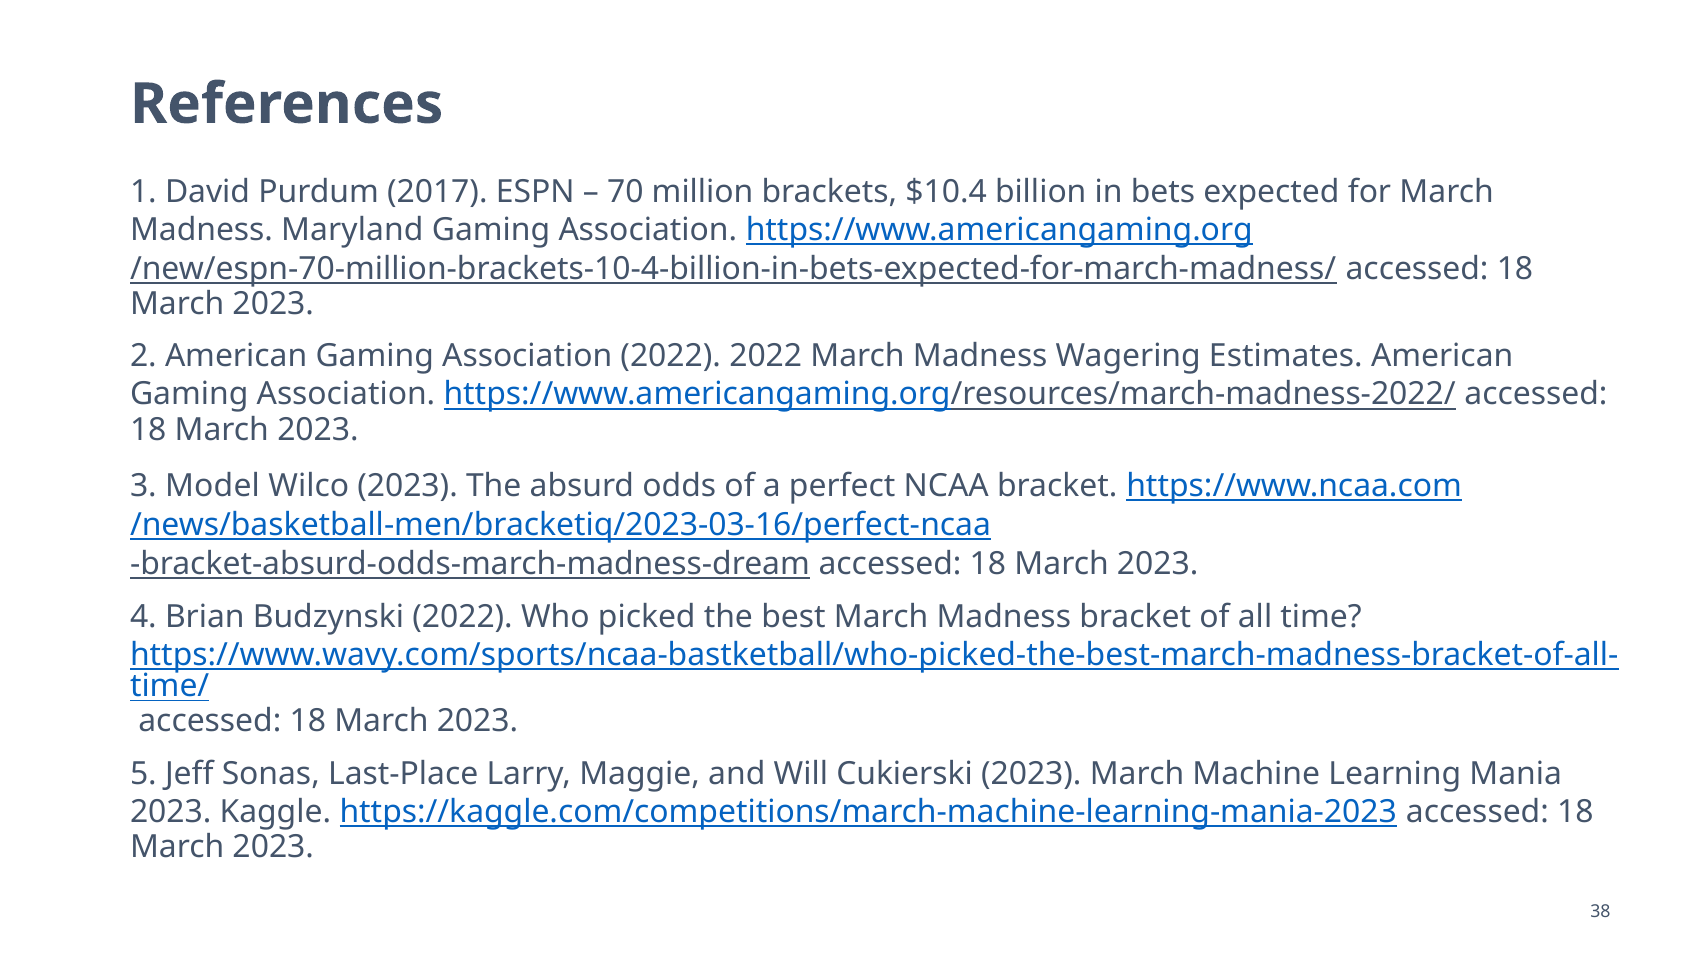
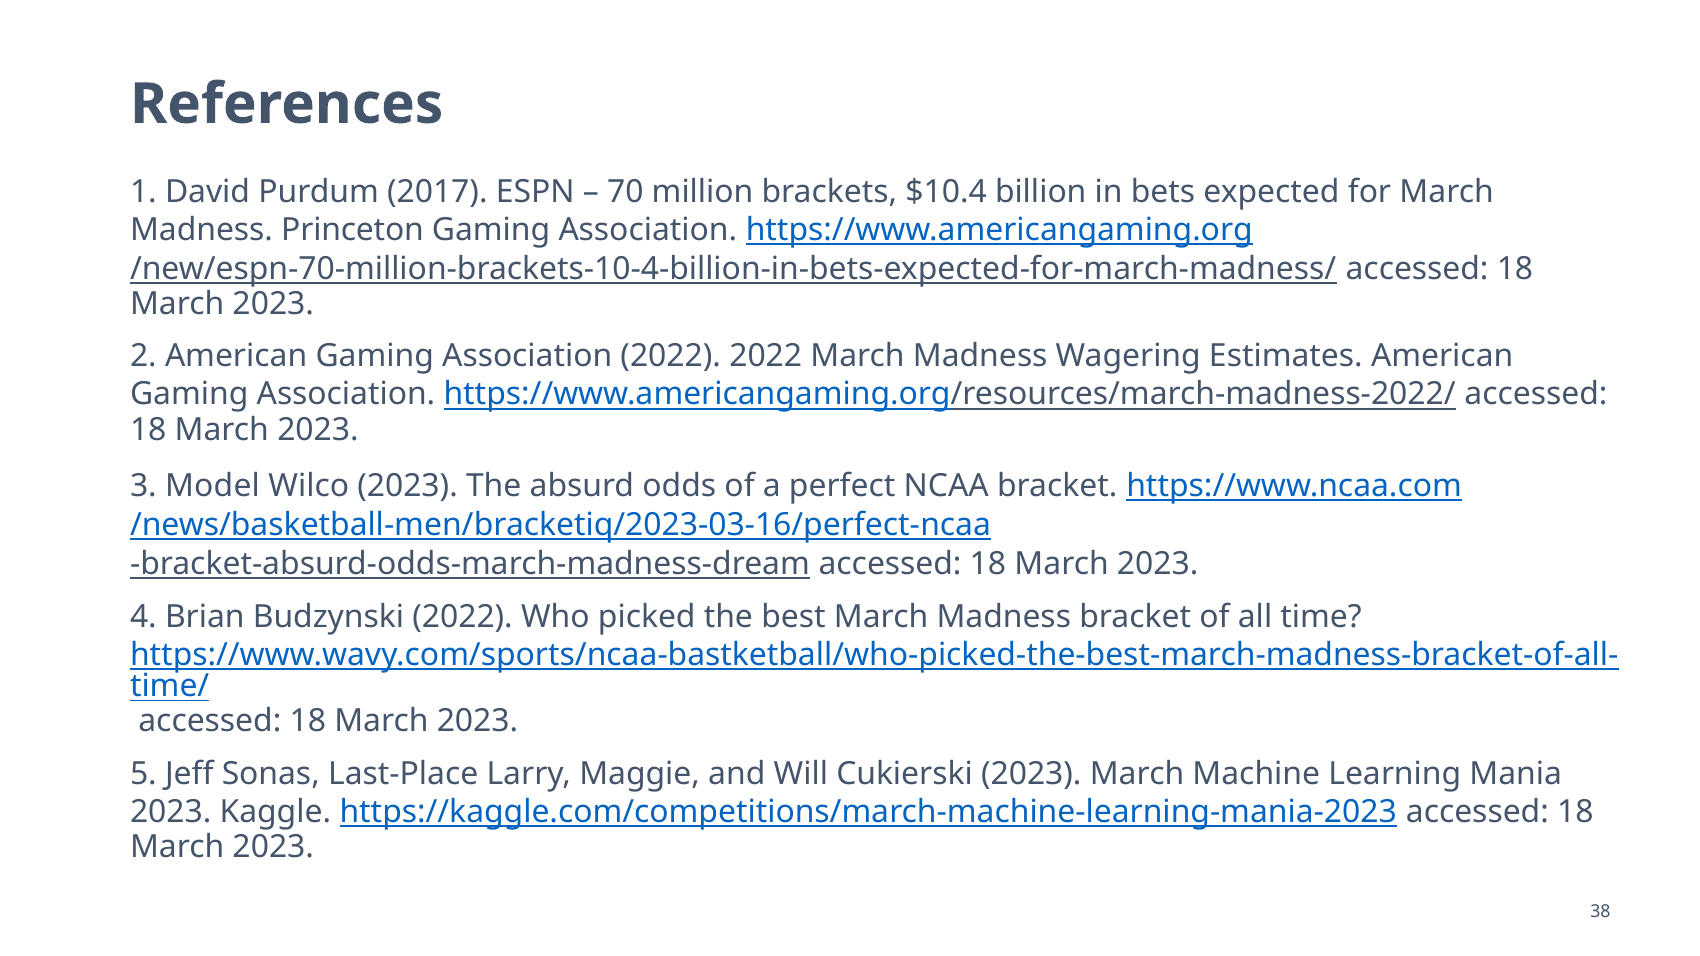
Maryland: Maryland -> Princeton
